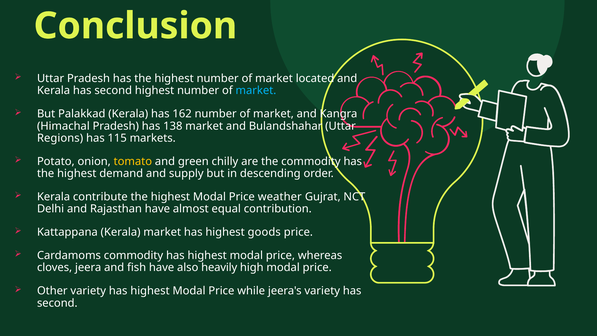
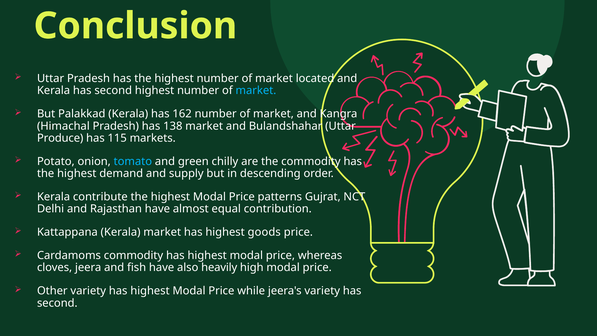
Regions: Regions -> Produce
tomato colour: yellow -> light blue
weather: weather -> patterns
